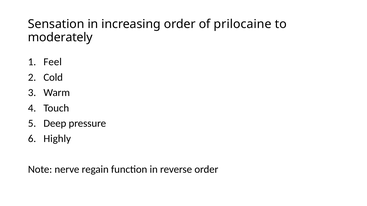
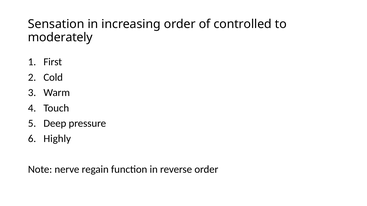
prilocaine: prilocaine -> controlled
Feel: Feel -> First
